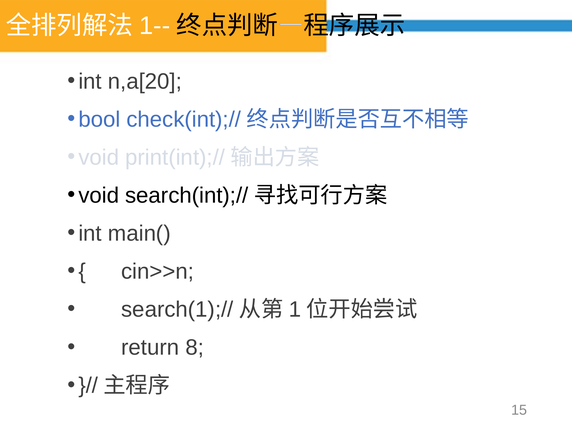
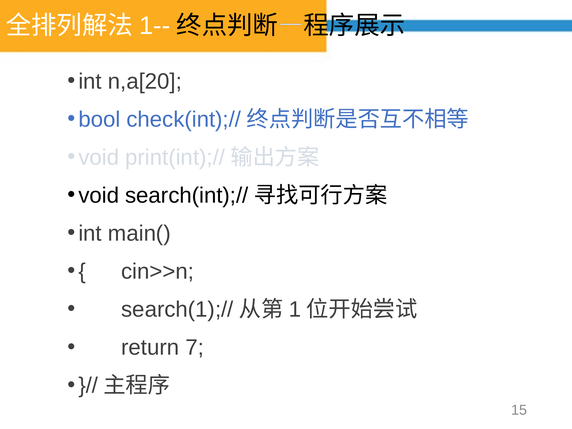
8: 8 -> 7
